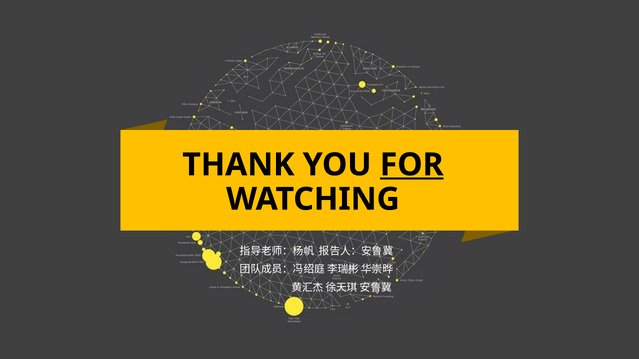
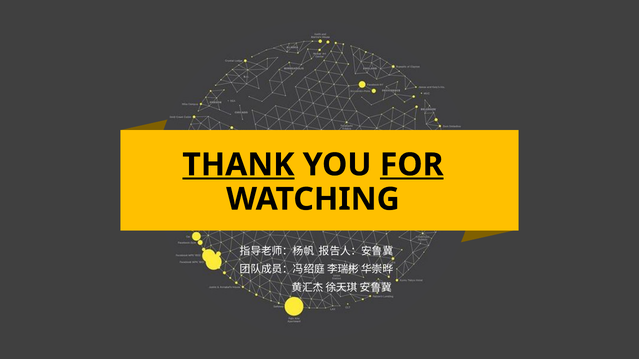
THANK underline: none -> present
